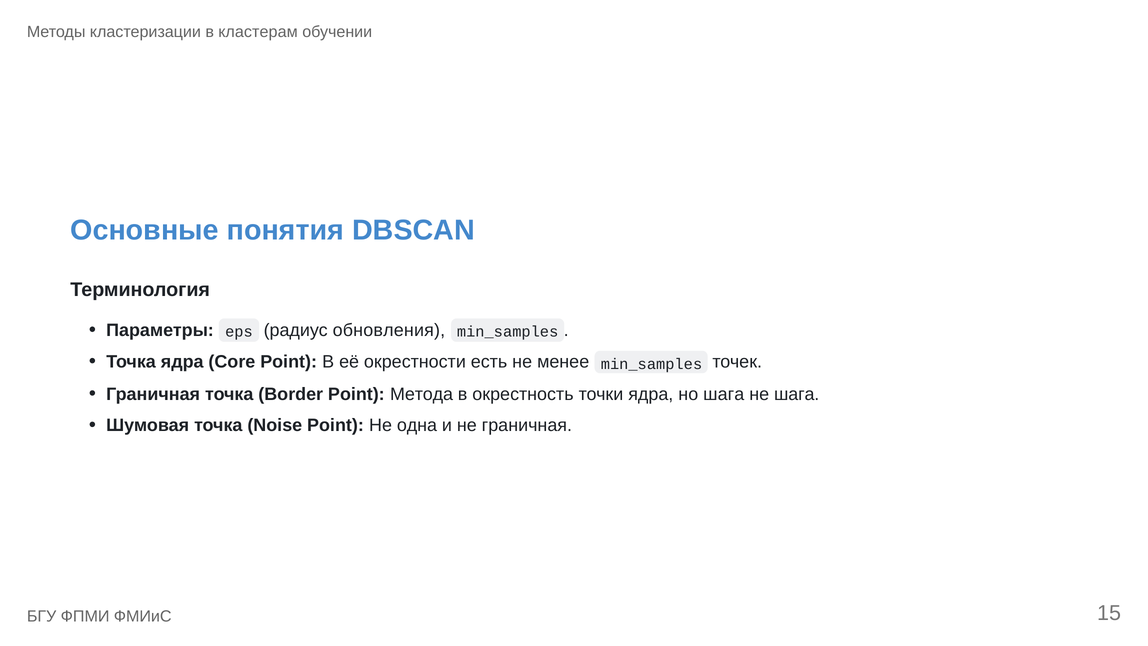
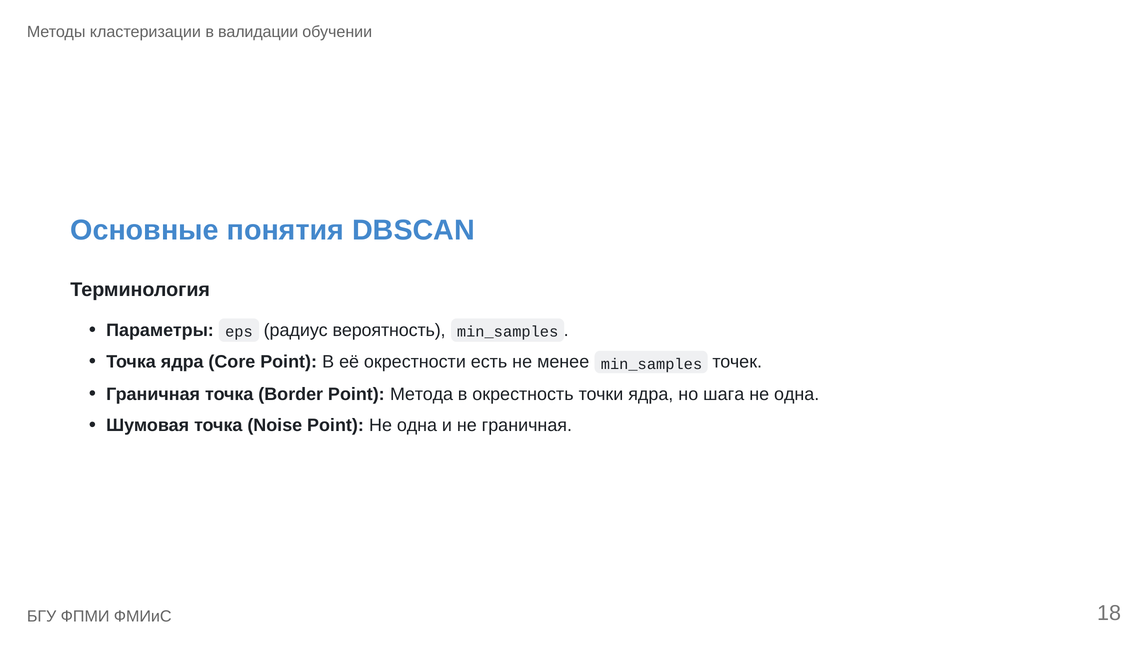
кластерам: кластерам -> валидации
обновления: обновления -> вероятность
шага at (797, 394): шага -> одна
15: 15 -> 18
